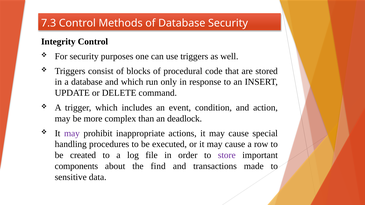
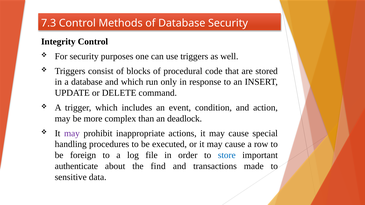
created: created -> foreign
store colour: purple -> blue
components: components -> authenticate
